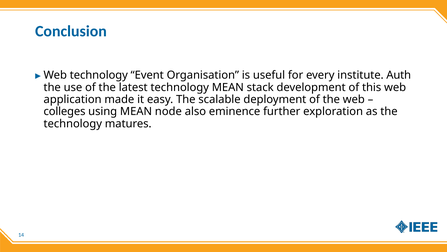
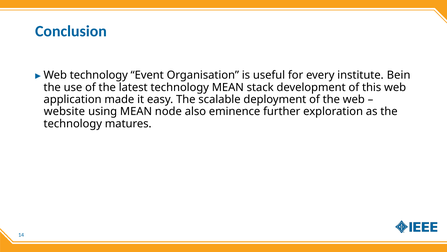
Auth: Auth -> Bein
colleges: colleges -> website
